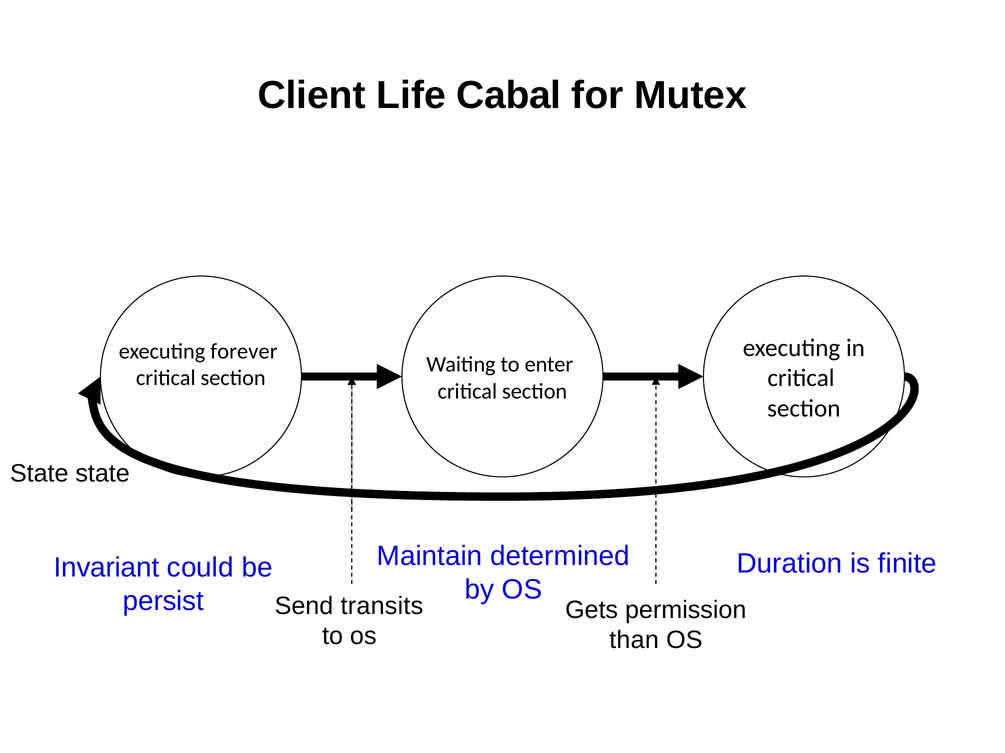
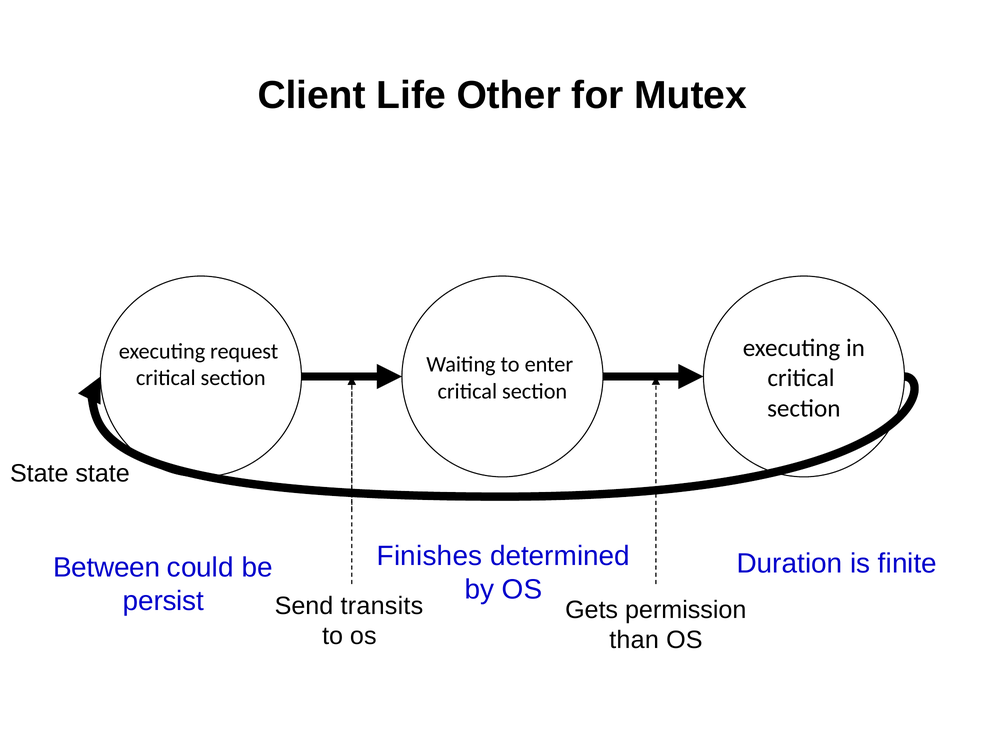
Cabal: Cabal -> Other
forever: forever -> request
Maintain: Maintain -> Finishes
Invariant: Invariant -> Between
